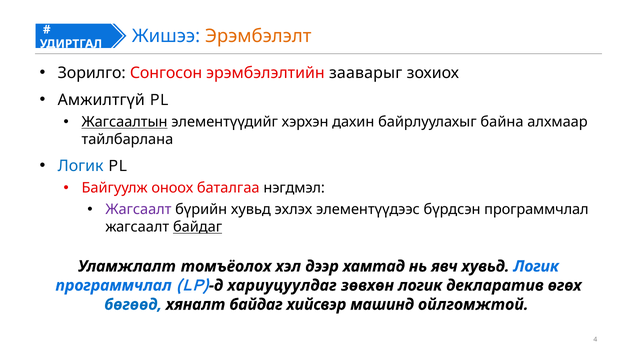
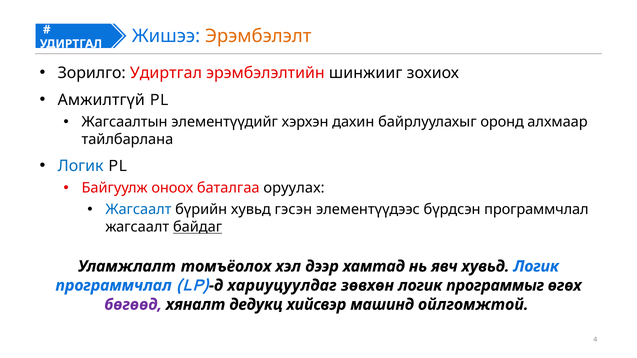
Зорилго Сонгосон: Сонгосон -> Удиртгал
зааварыг: зааварыг -> шинжииг
Жагсаалтын underline: present -> none
байна: байна -> оронд
нэгдмэл: нэгдмэл -> оруулах
Жагсаалт at (138, 210) colour: purple -> blue
эхлэх: эхлэх -> гэсэн
декларатив: декларатив -> программыг
бөгөөд colour: blue -> purple
хяналт байдаг: байдаг -> дедукц
